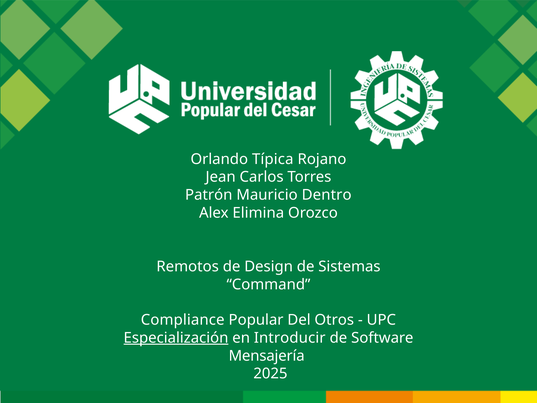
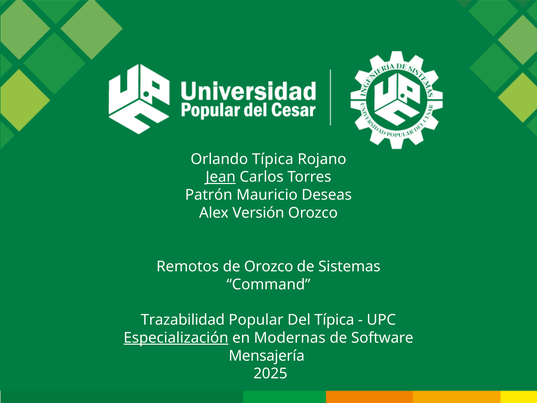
Jean underline: none -> present
Dentro: Dentro -> Deseas
Elimina: Elimina -> Versión
de Design: Design -> Orozco
Compliance: Compliance -> Trazabilidad
Del Otros: Otros -> Típica
Introducir: Introducir -> Modernas
